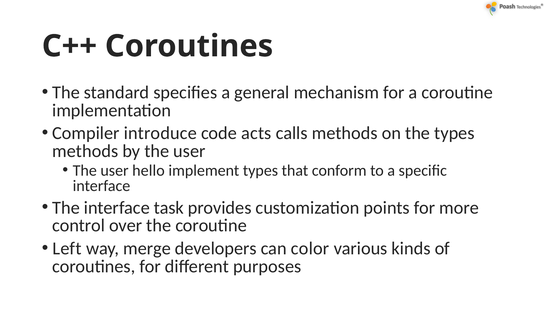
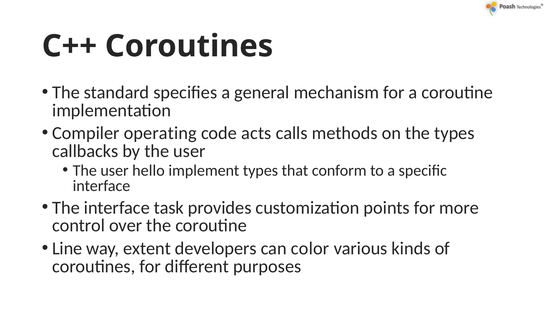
introduce: introduce -> operating
methods at (85, 151): methods -> callbacks
Left: Left -> Line
merge: merge -> extent
